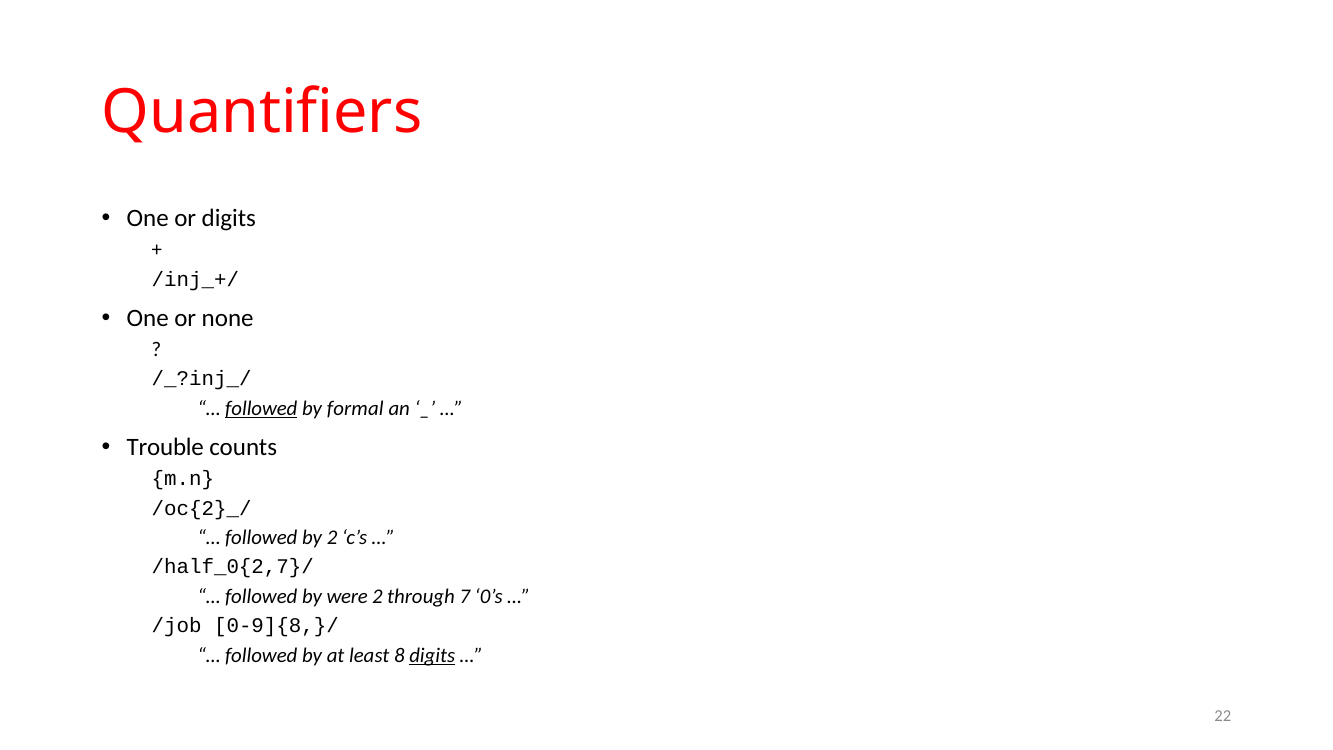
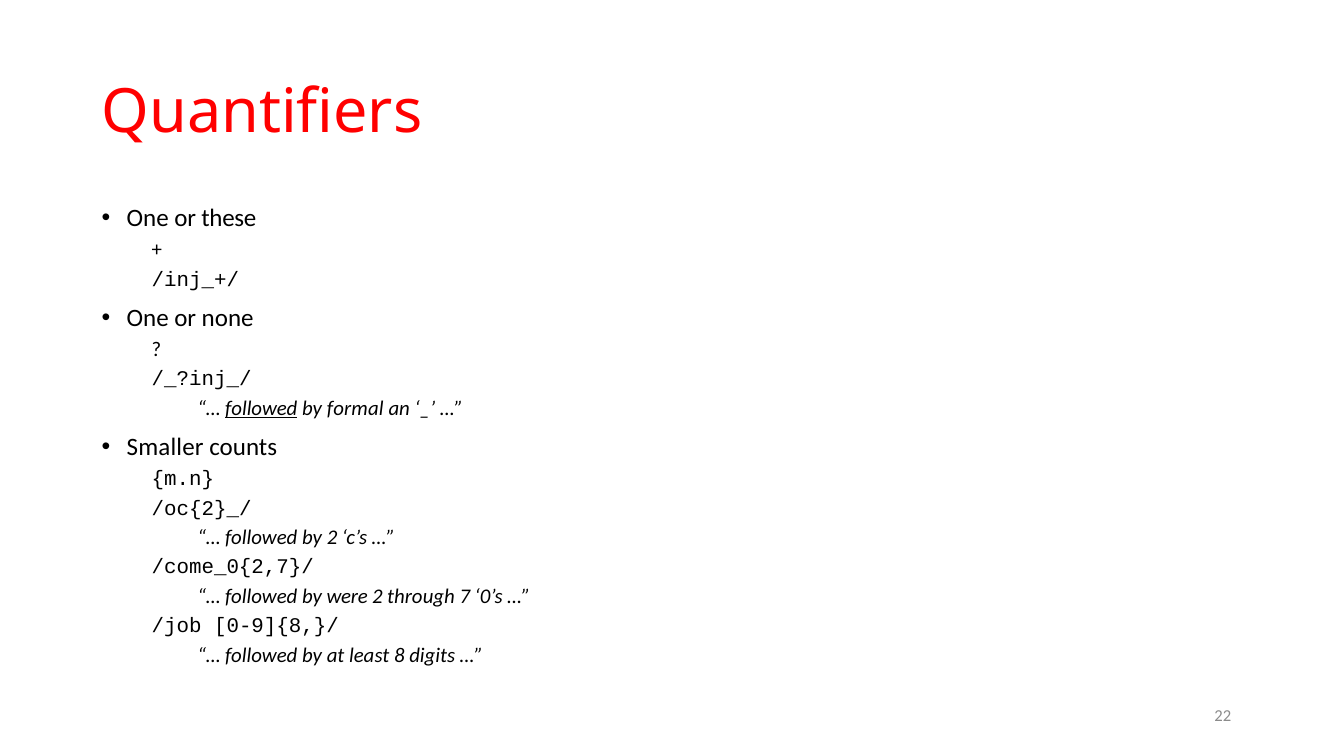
or digits: digits -> these
Trouble: Trouble -> Smaller
/half_0{2,7}/: /half_0{2,7}/ -> /come_0{2,7}/
digits at (432, 655) underline: present -> none
